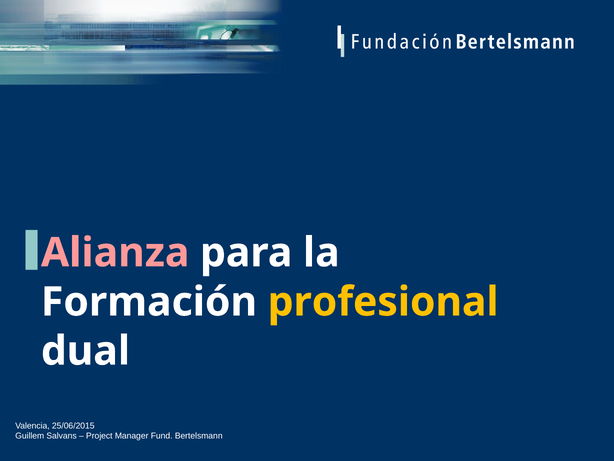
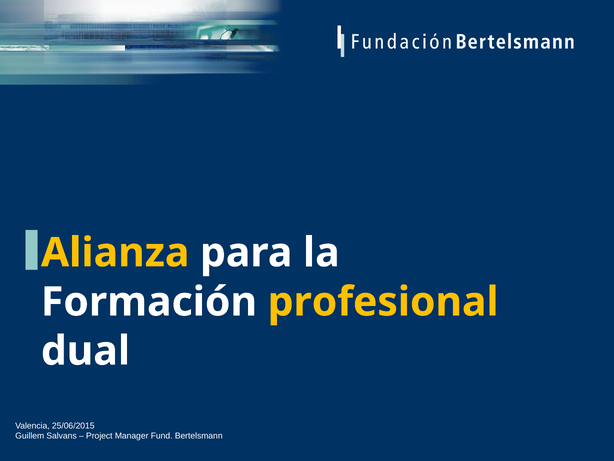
Alianza colour: pink -> yellow
